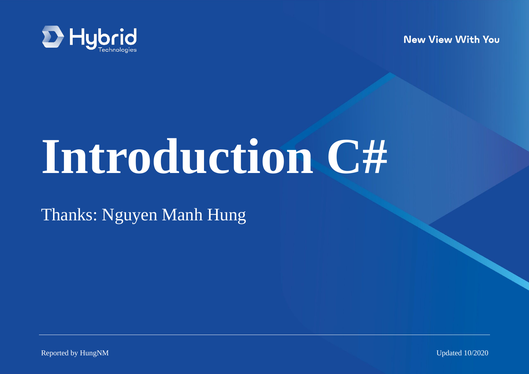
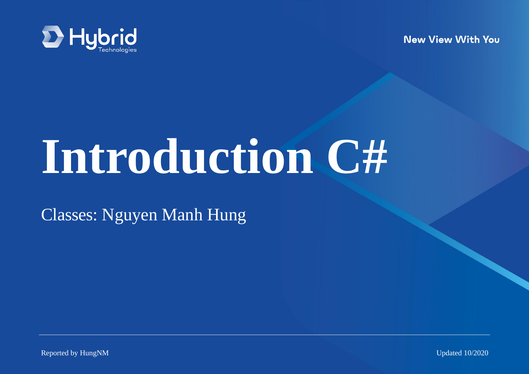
Thanks: Thanks -> Classes
